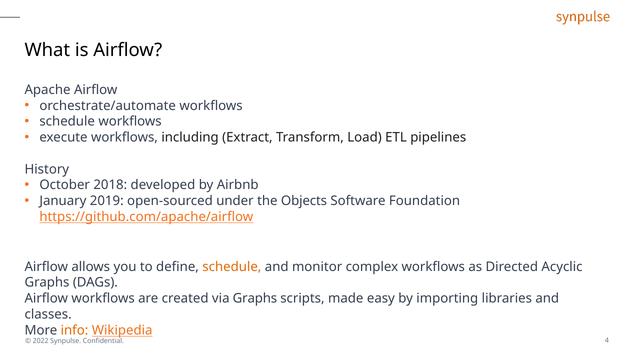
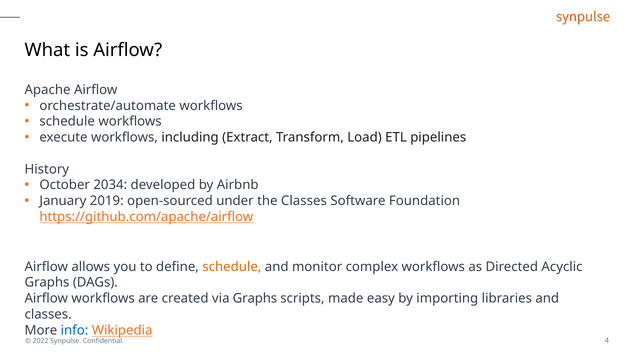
2018: 2018 -> 2034
the Objects: Objects -> Classes
info colour: orange -> blue
